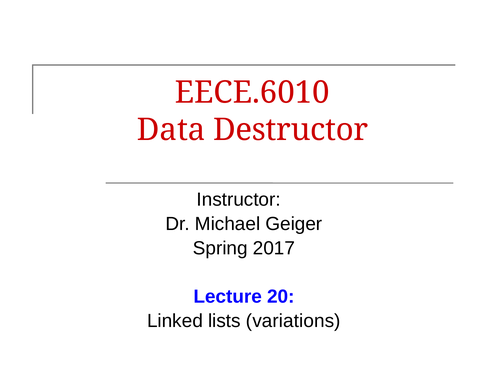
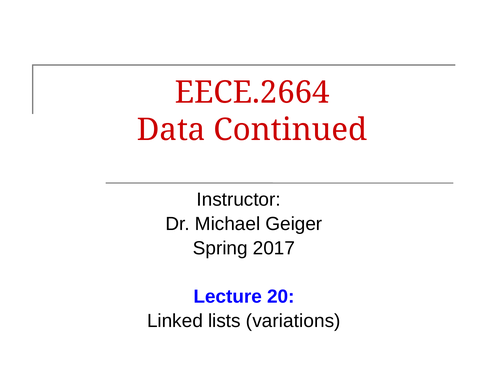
EECE.6010: EECE.6010 -> EECE.2664
Destructor: Destructor -> Continued
